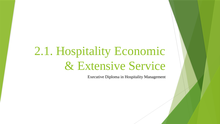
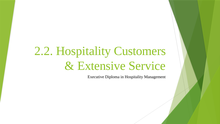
2.1: 2.1 -> 2.2
Economic: Economic -> Customers
